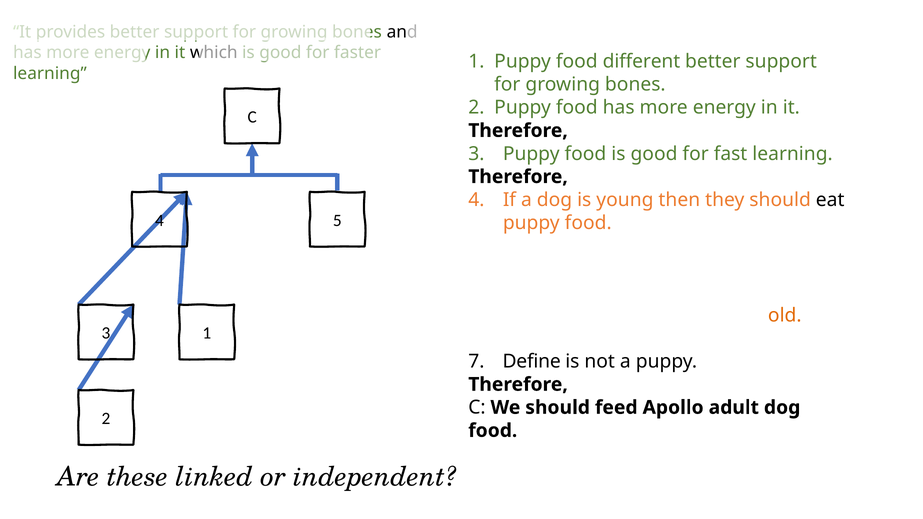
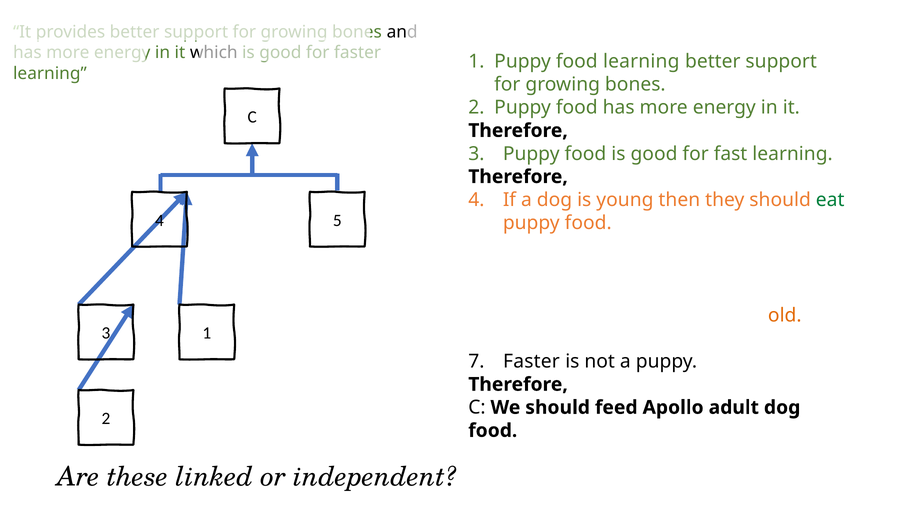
food different: different -> learning
eat colour: black -> green
Define at (532, 361): Define -> Faster
